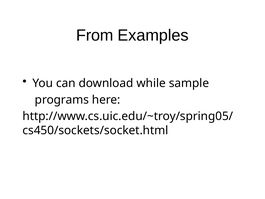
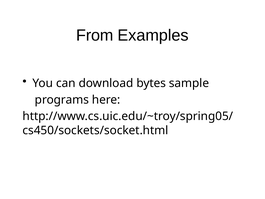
while: while -> bytes
